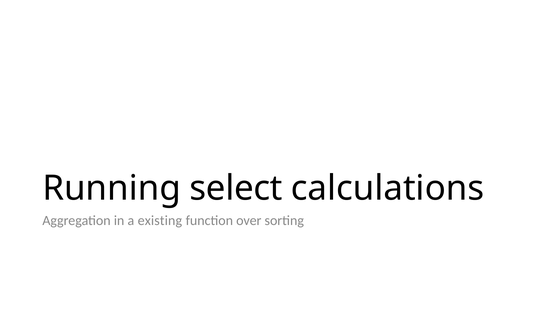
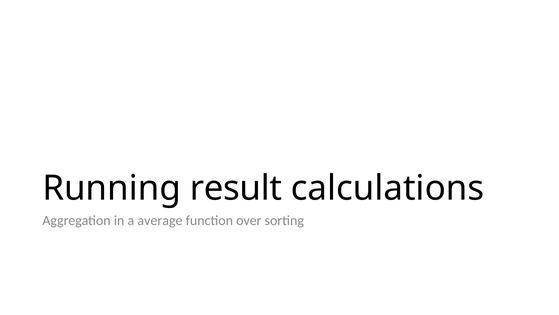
select: select -> result
existing: existing -> average
